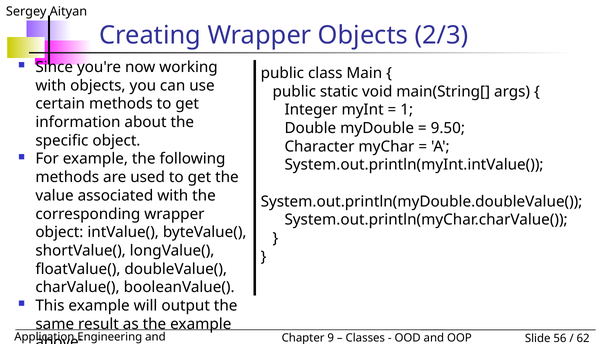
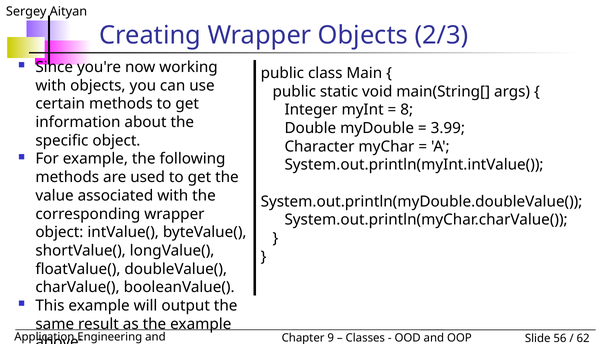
1: 1 -> 8
9.50: 9.50 -> 3.99
